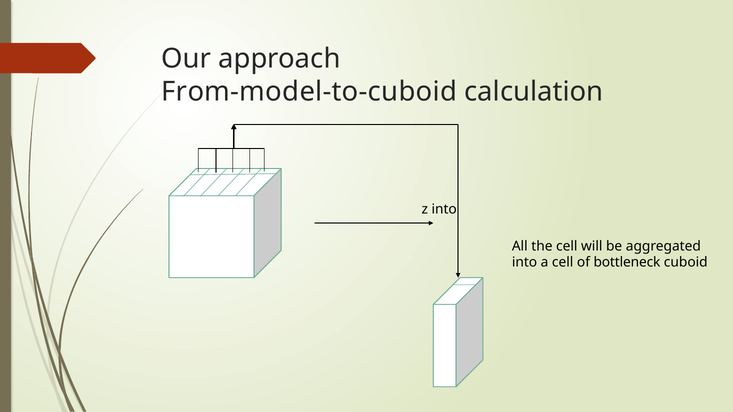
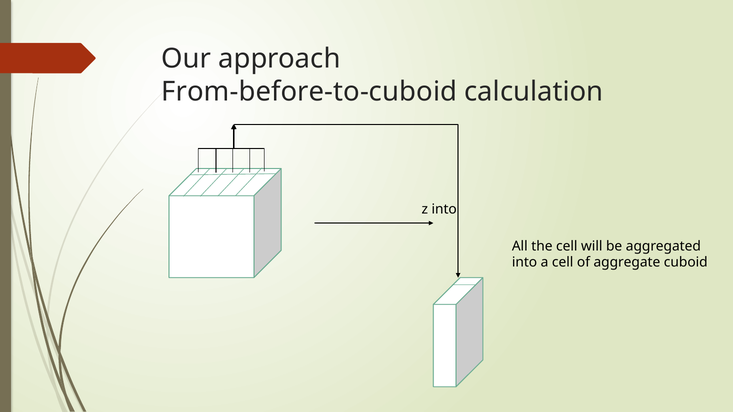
From-model-to-cuboid: From-model-to-cuboid -> From-before-to-cuboid
bottleneck: bottleneck -> aggregate
